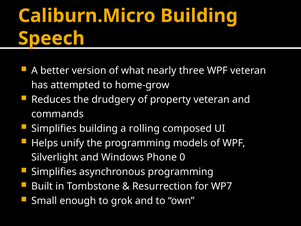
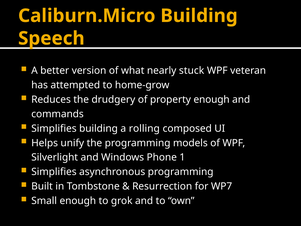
three: three -> stuck
property veteran: veteran -> enough
0: 0 -> 1
